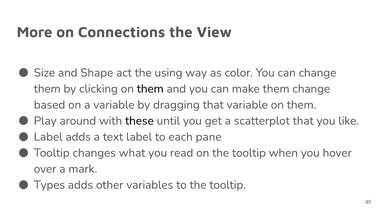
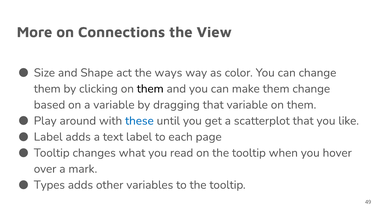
using: using -> ways
these colour: black -> blue
pane: pane -> page
